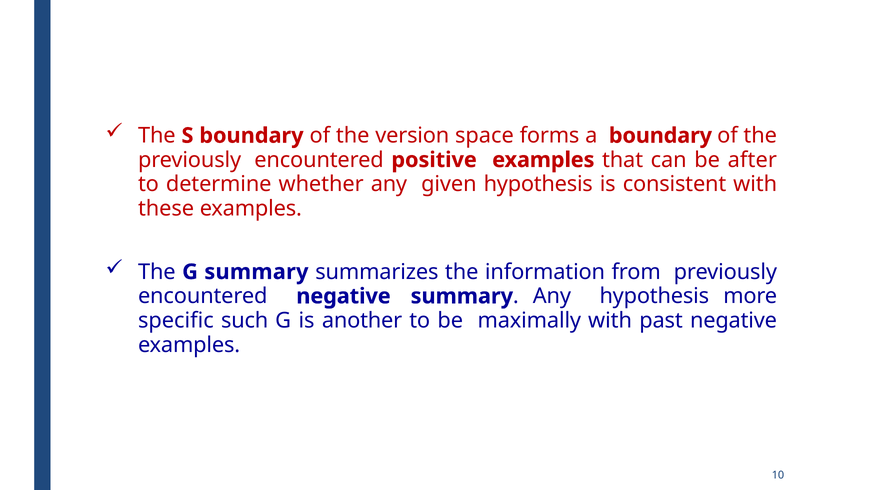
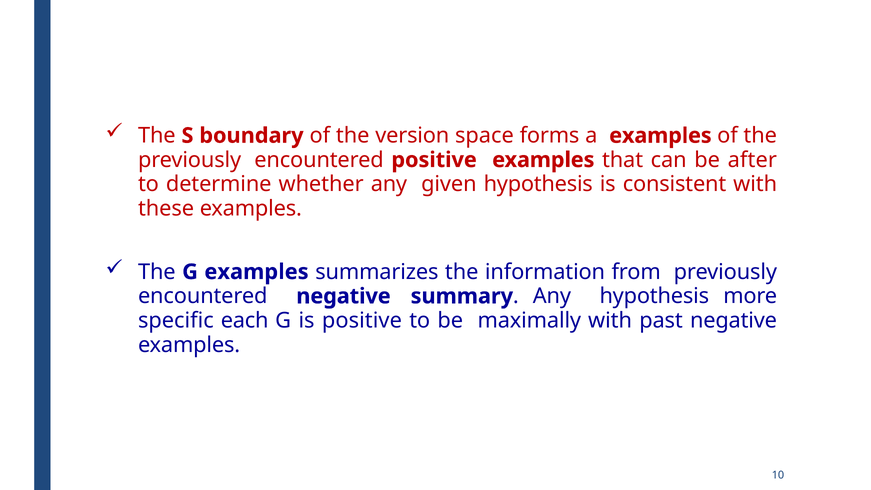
a boundary: boundary -> examples
G summary: summary -> examples
such: such -> each
is another: another -> positive
